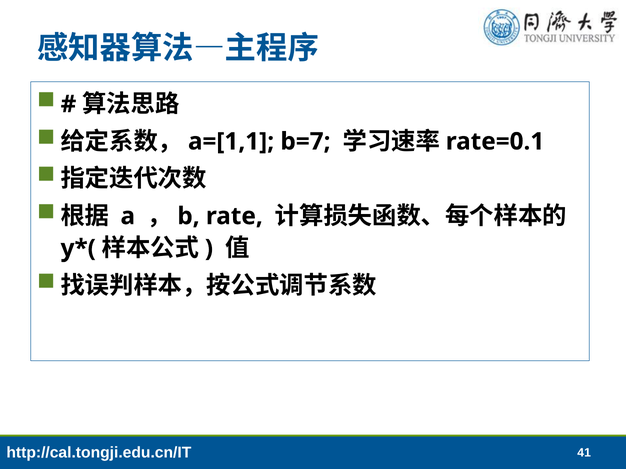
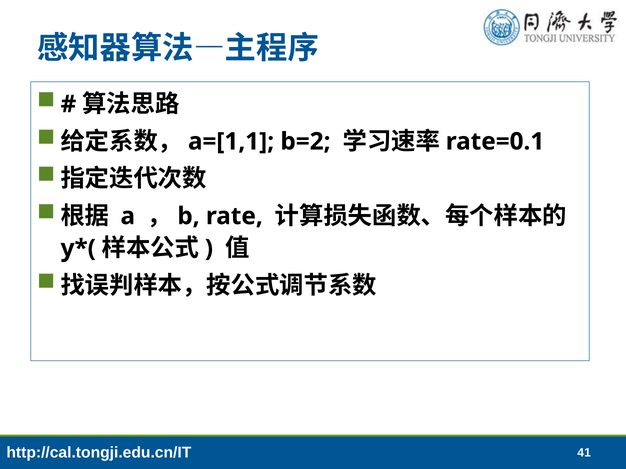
b=7: b=7 -> b=2
